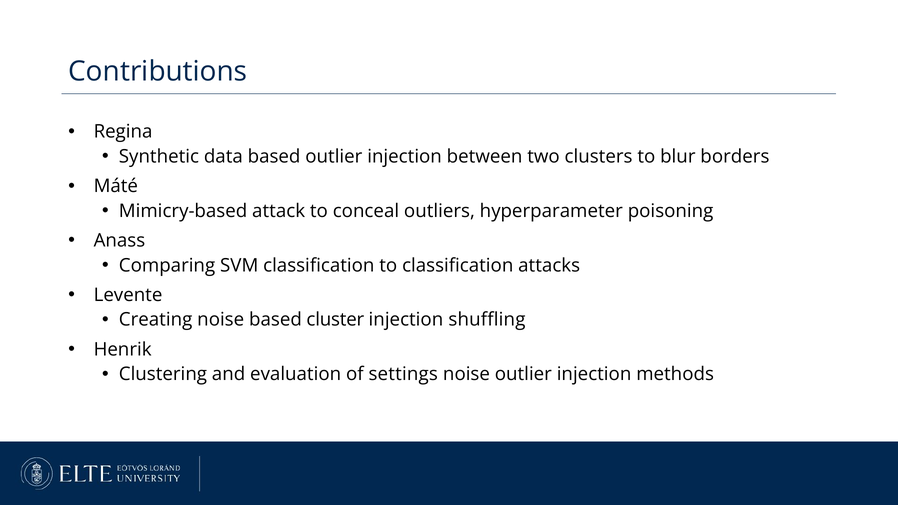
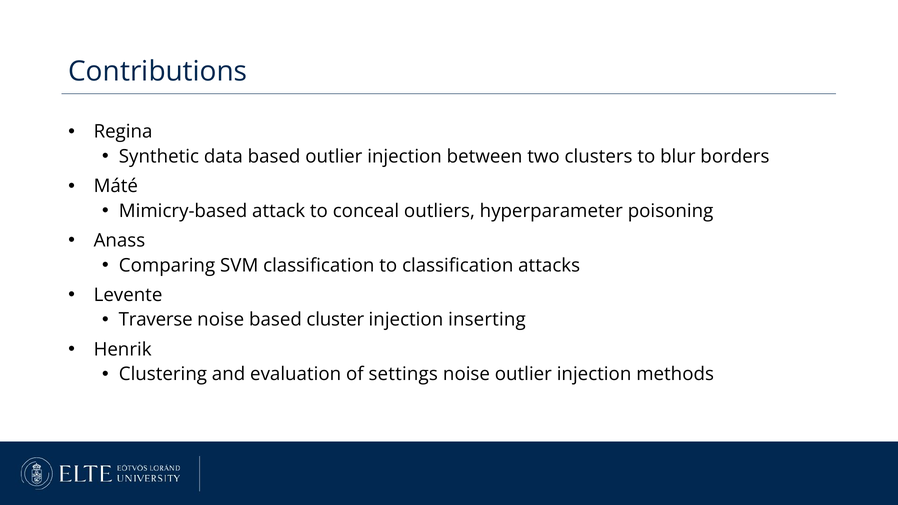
Creating: Creating -> Traverse
shuffling: shuffling -> inserting
